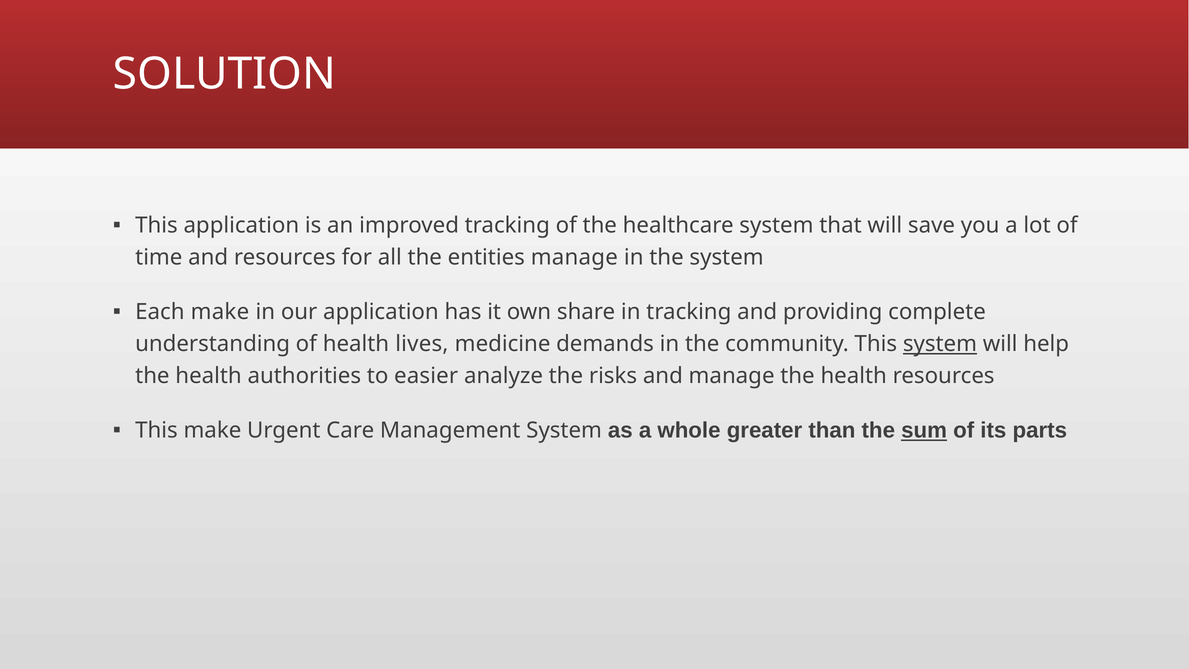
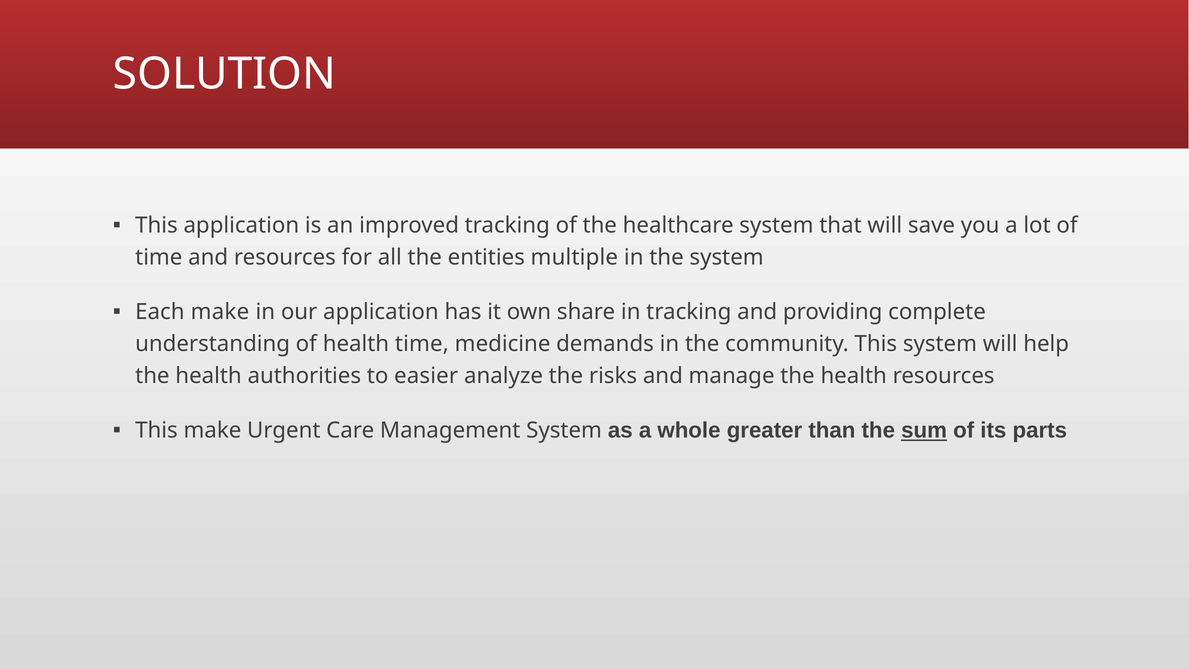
entities manage: manage -> multiple
health lives: lives -> time
system at (940, 344) underline: present -> none
